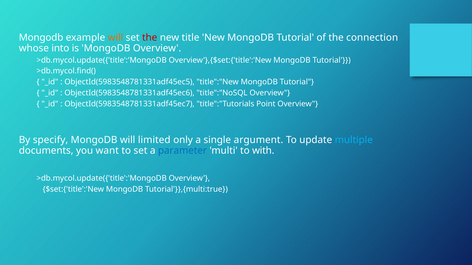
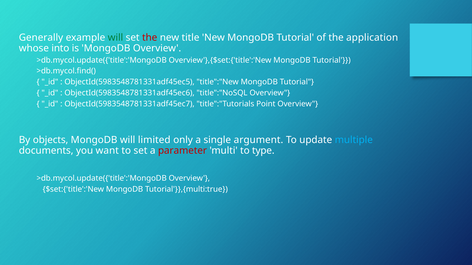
Mongodb at (41, 38): Mongodb -> Generally
will at (115, 38) colour: orange -> green
connection: connection -> application
specify: specify -> objects
parameter colour: blue -> red
with: with -> type
